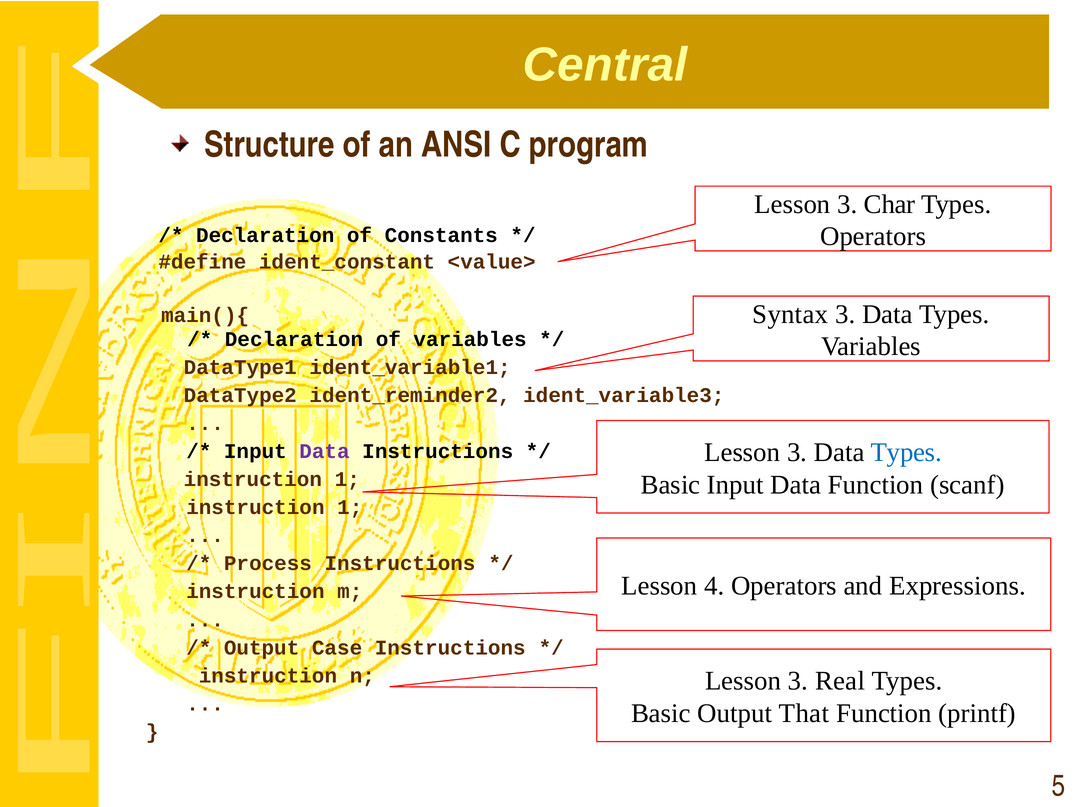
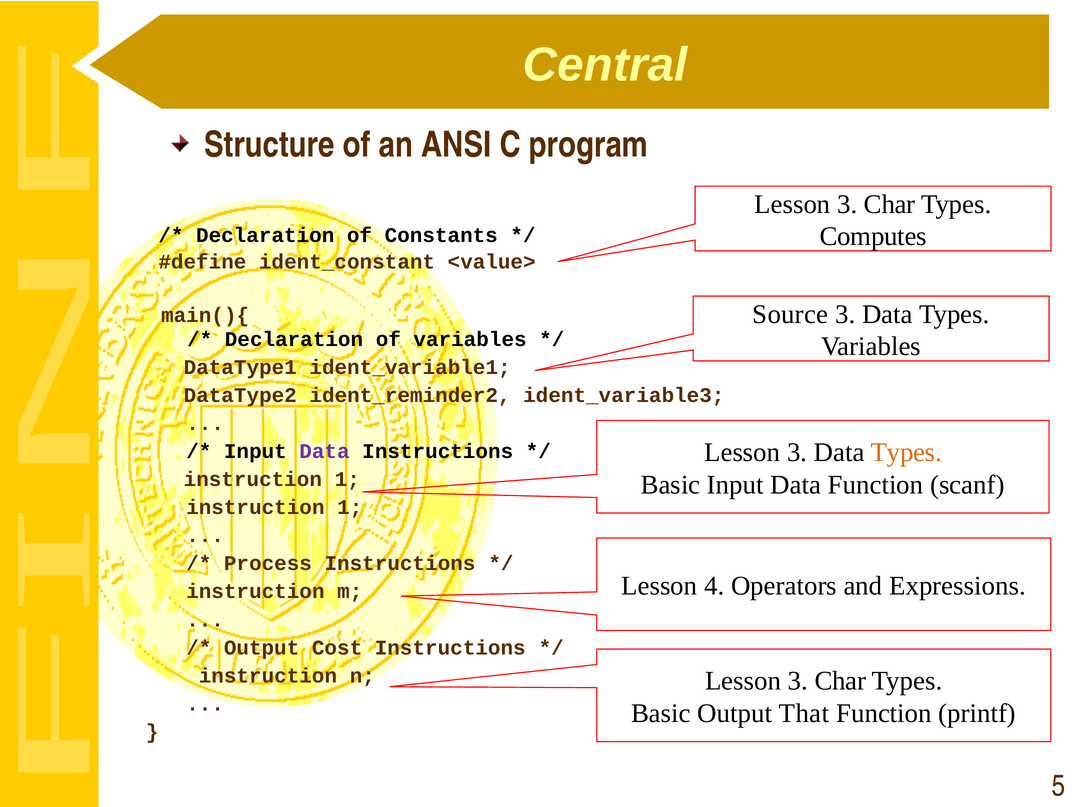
Operators at (873, 237): Operators -> Computes
Syntax: Syntax -> Source
Types at (906, 452) colour: blue -> orange
Case: Case -> Cost
Real at (840, 681): Real -> Char
